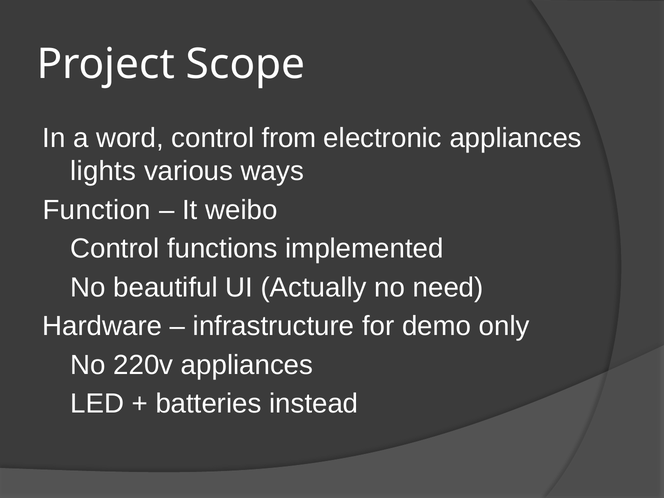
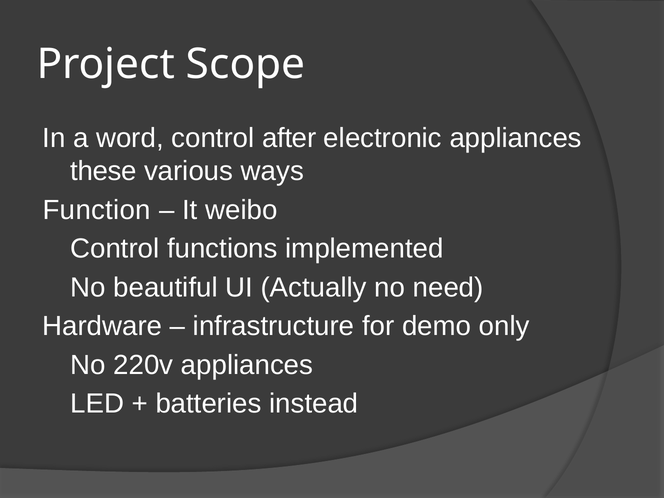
from: from -> after
lights: lights -> these
